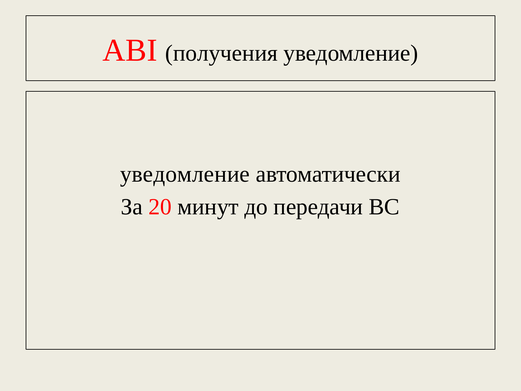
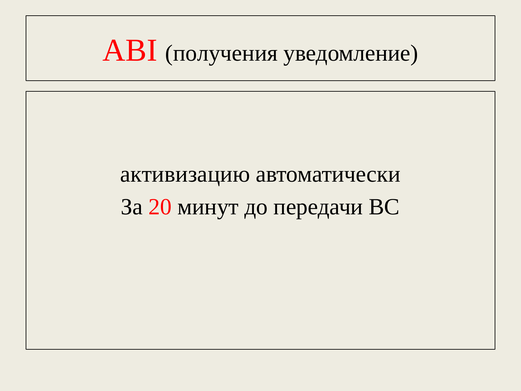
уведомление at (185, 174): уведомление -> активизацию
